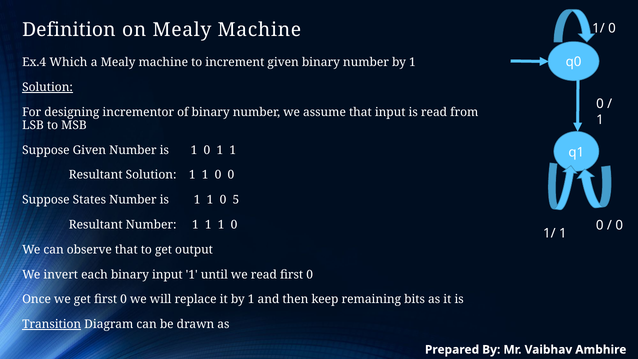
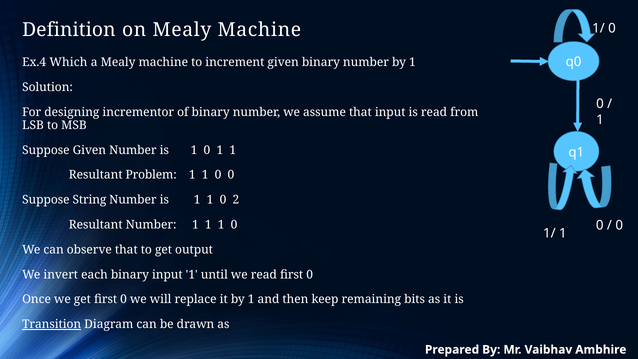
Solution at (48, 87) underline: present -> none
Resultant Solution: Solution -> Problem
States: States -> String
5: 5 -> 2
